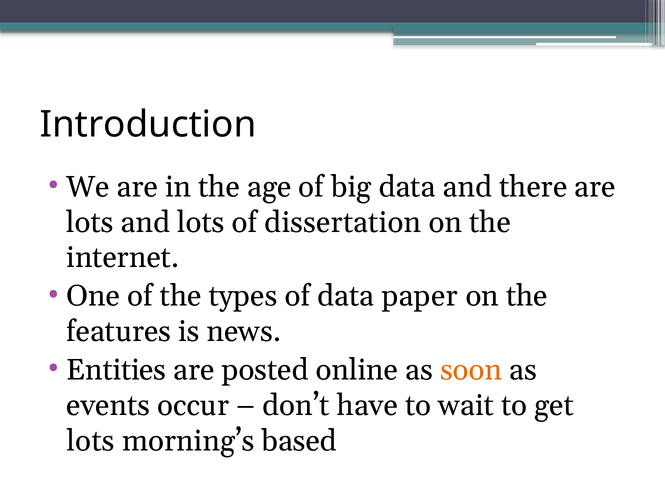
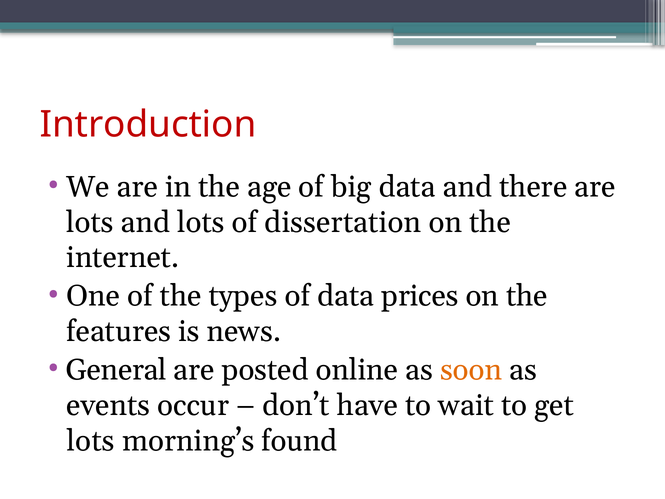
Introduction colour: black -> red
paper: paper -> prices
Entities: Entities -> General
based: based -> found
